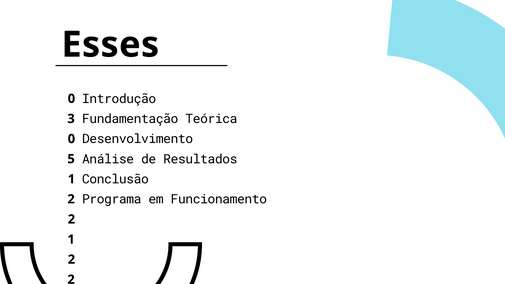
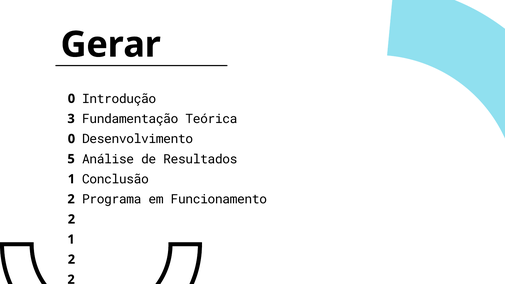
Esses: Esses -> Gerar
